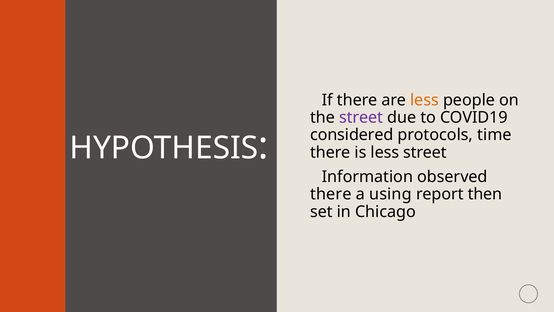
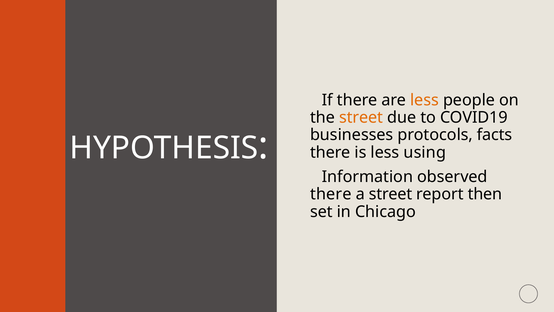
street at (361, 117) colour: purple -> orange
considered: considered -> businesses
time: time -> facts
less street: street -> using
a using: using -> street
